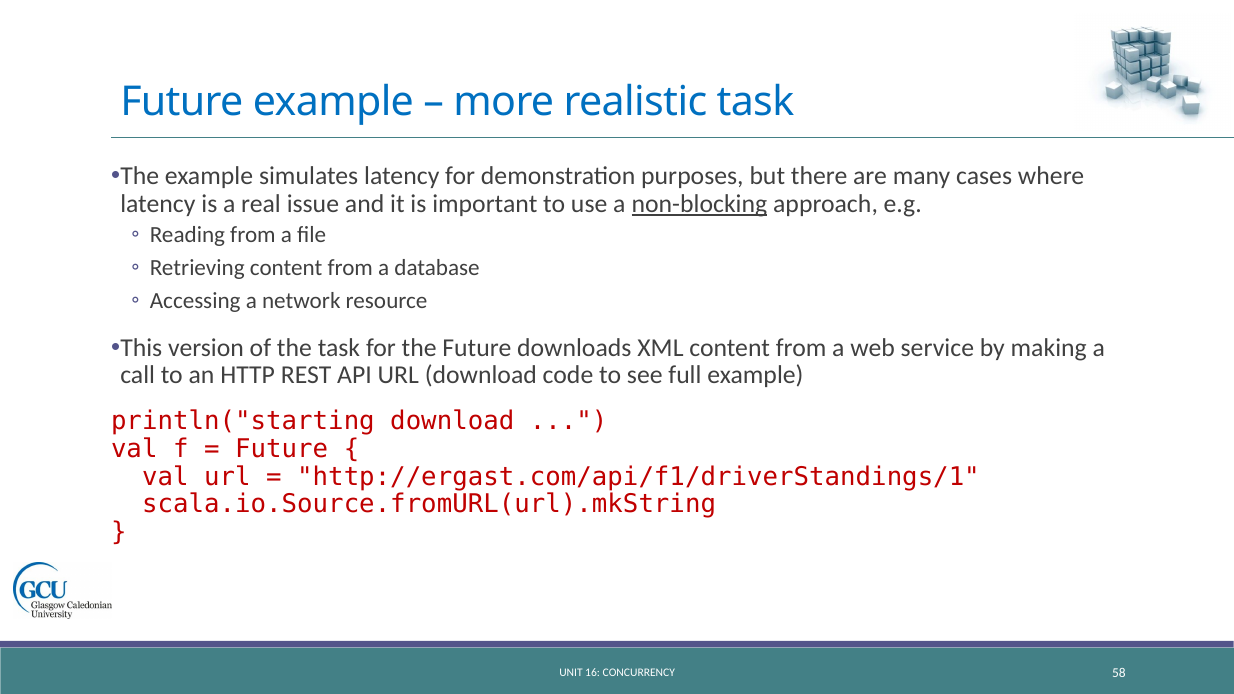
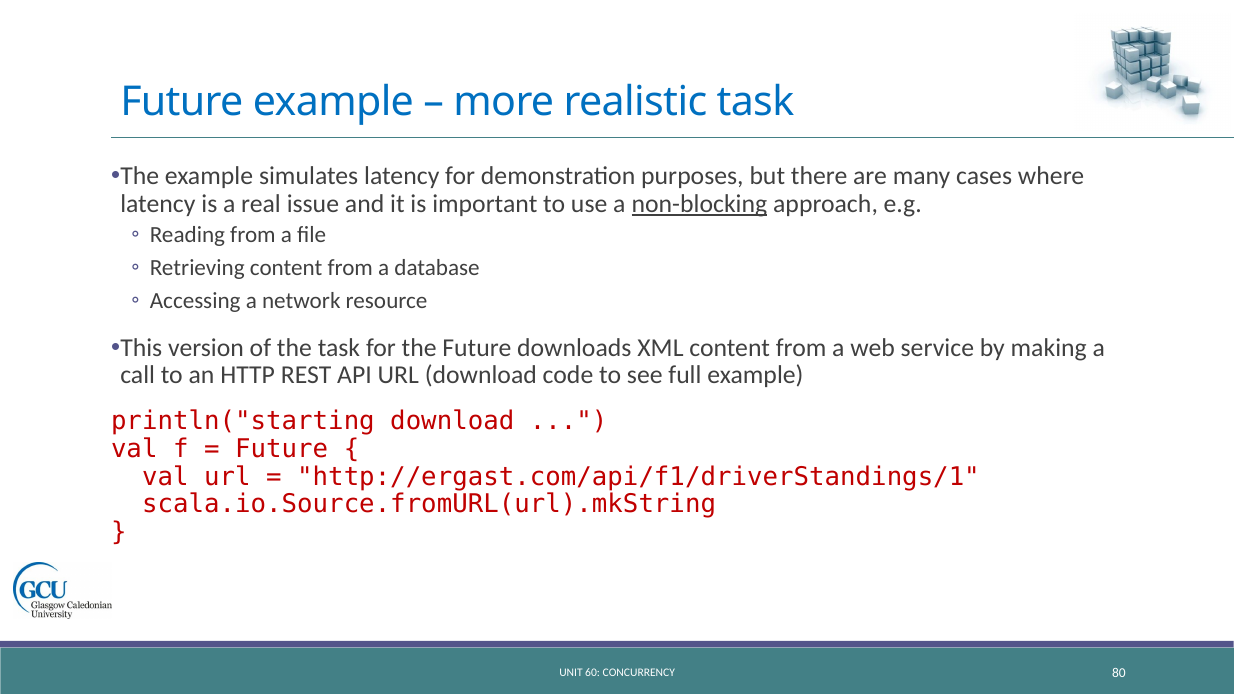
16: 16 -> 60
58: 58 -> 80
